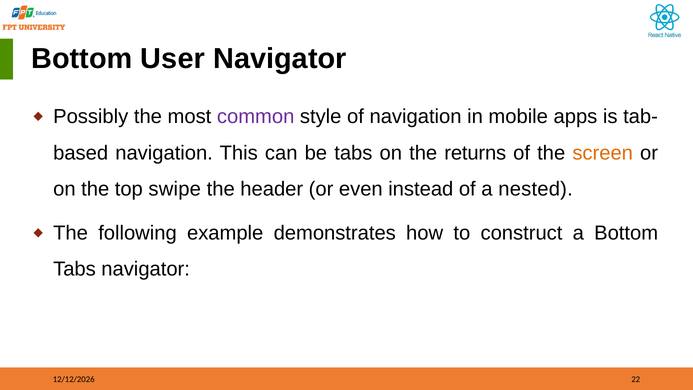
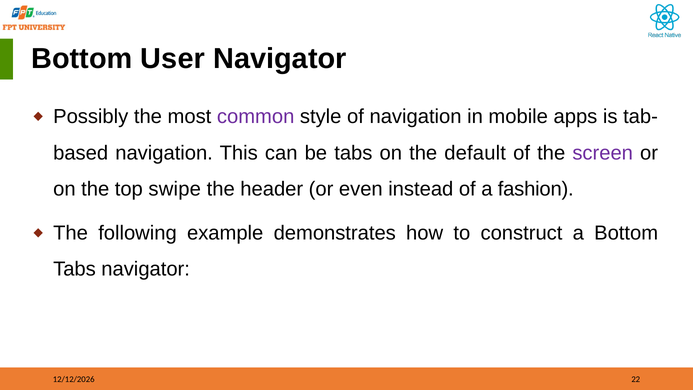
returns: returns -> default
screen colour: orange -> purple
nested: nested -> fashion
